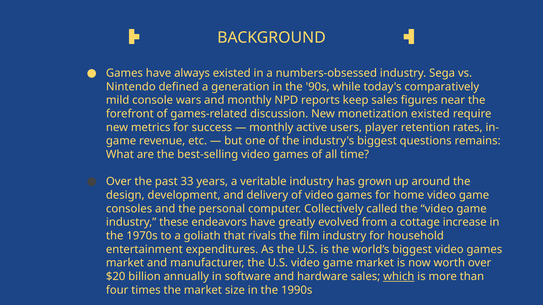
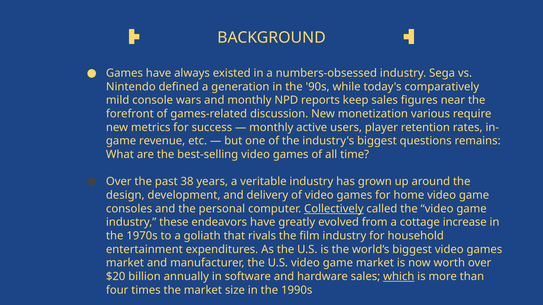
monetization existed: existed -> various
33: 33 -> 38
Collectively underline: none -> present
